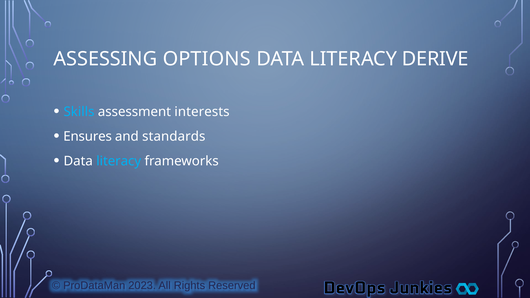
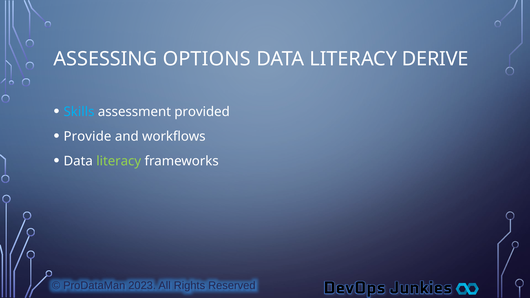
interests: interests -> provided
Ensures: Ensures -> Provide
standards: standards -> workflows
literacy at (119, 161) colour: light blue -> light green
